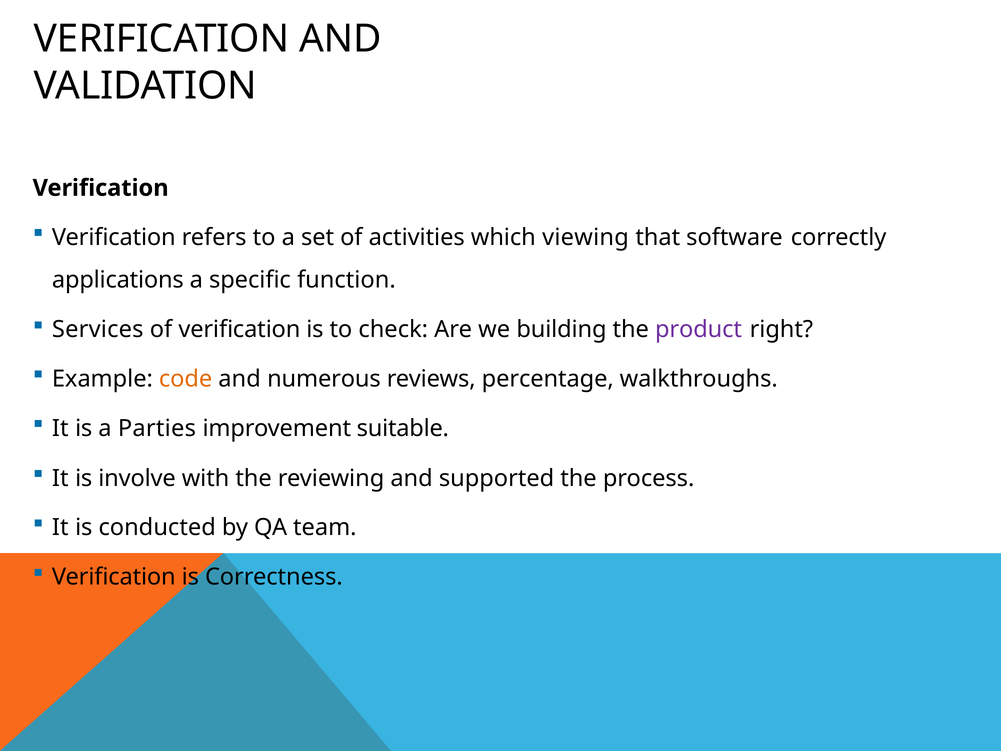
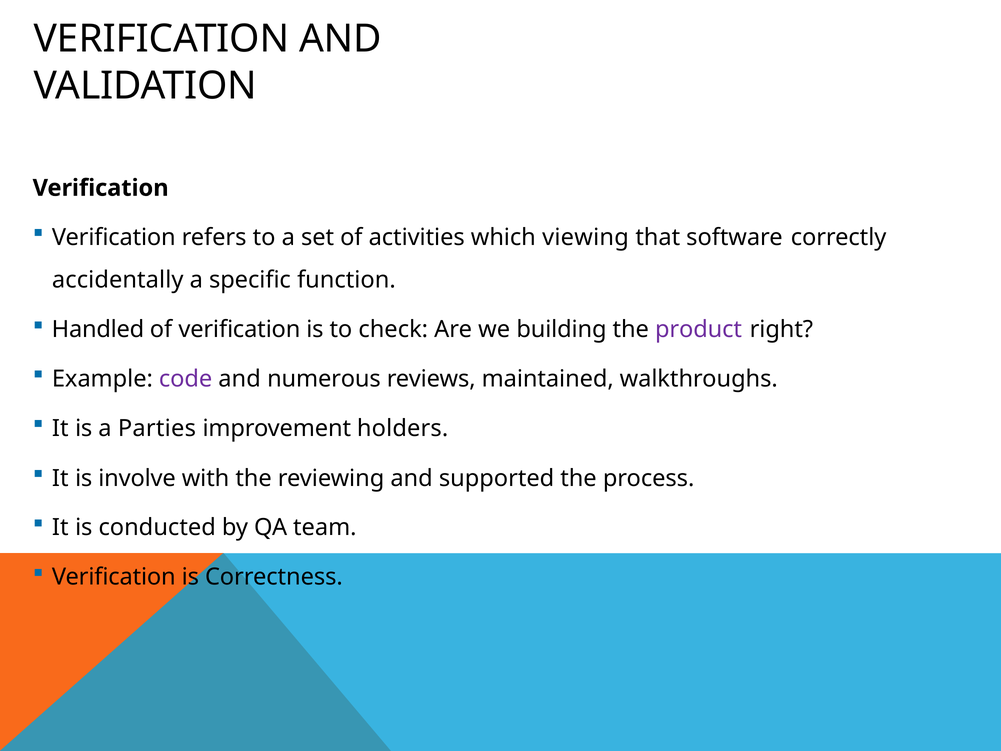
applications: applications -> accidentally
Services: Services -> Handled
code colour: orange -> purple
percentage: percentage -> maintained
suitable: suitable -> holders
